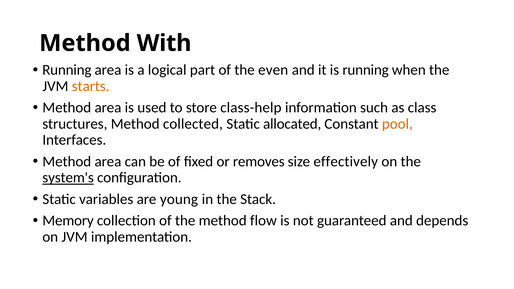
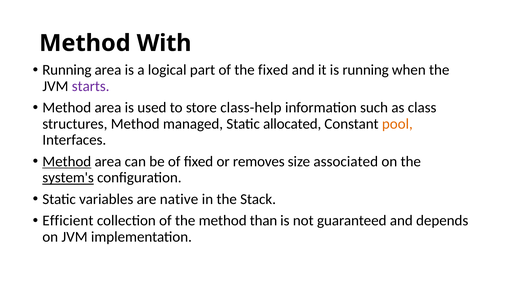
the even: even -> fixed
starts colour: orange -> purple
collected: collected -> managed
Method at (67, 162) underline: none -> present
effectively: effectively -> associated
young: young -> native
Memory: Memory -> Efficient
flow: flow -> than
